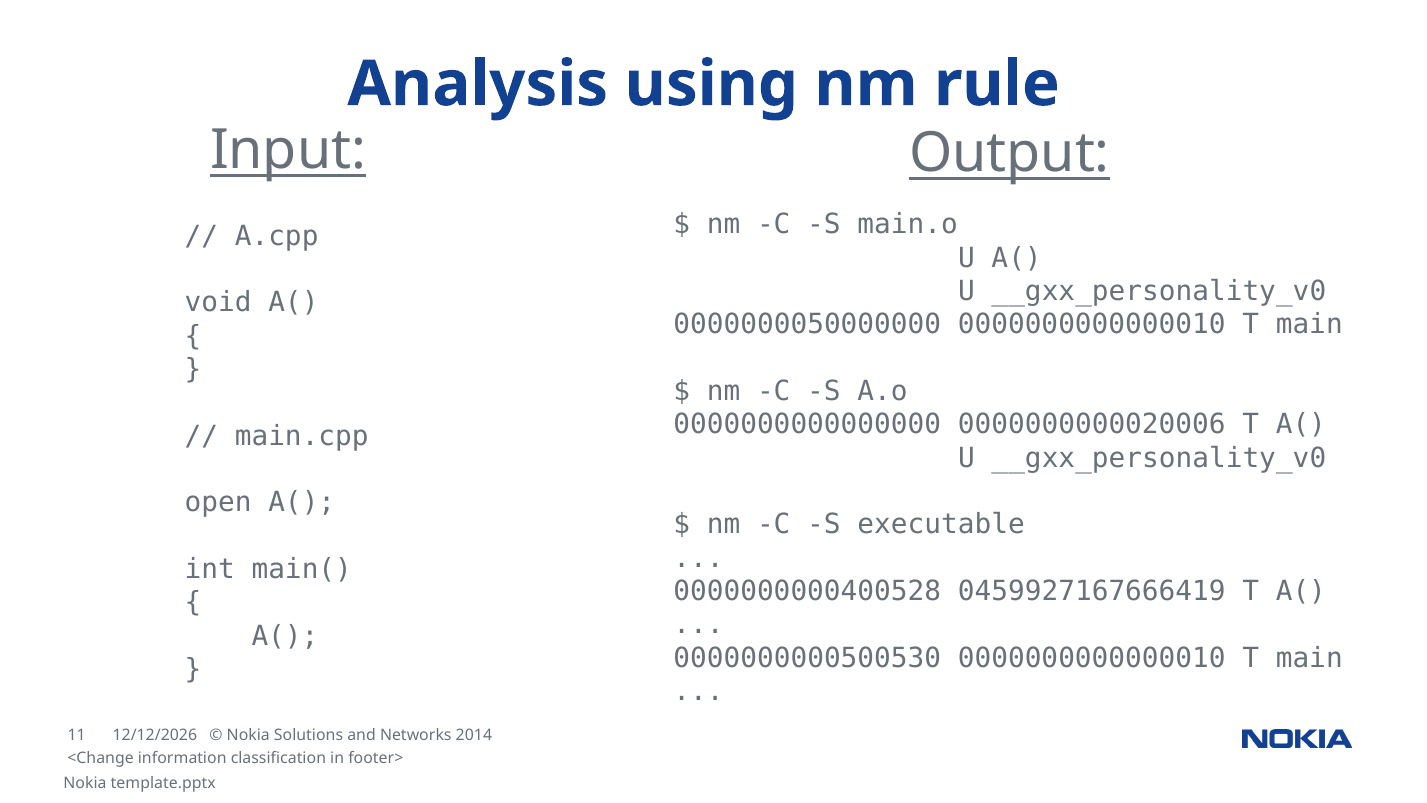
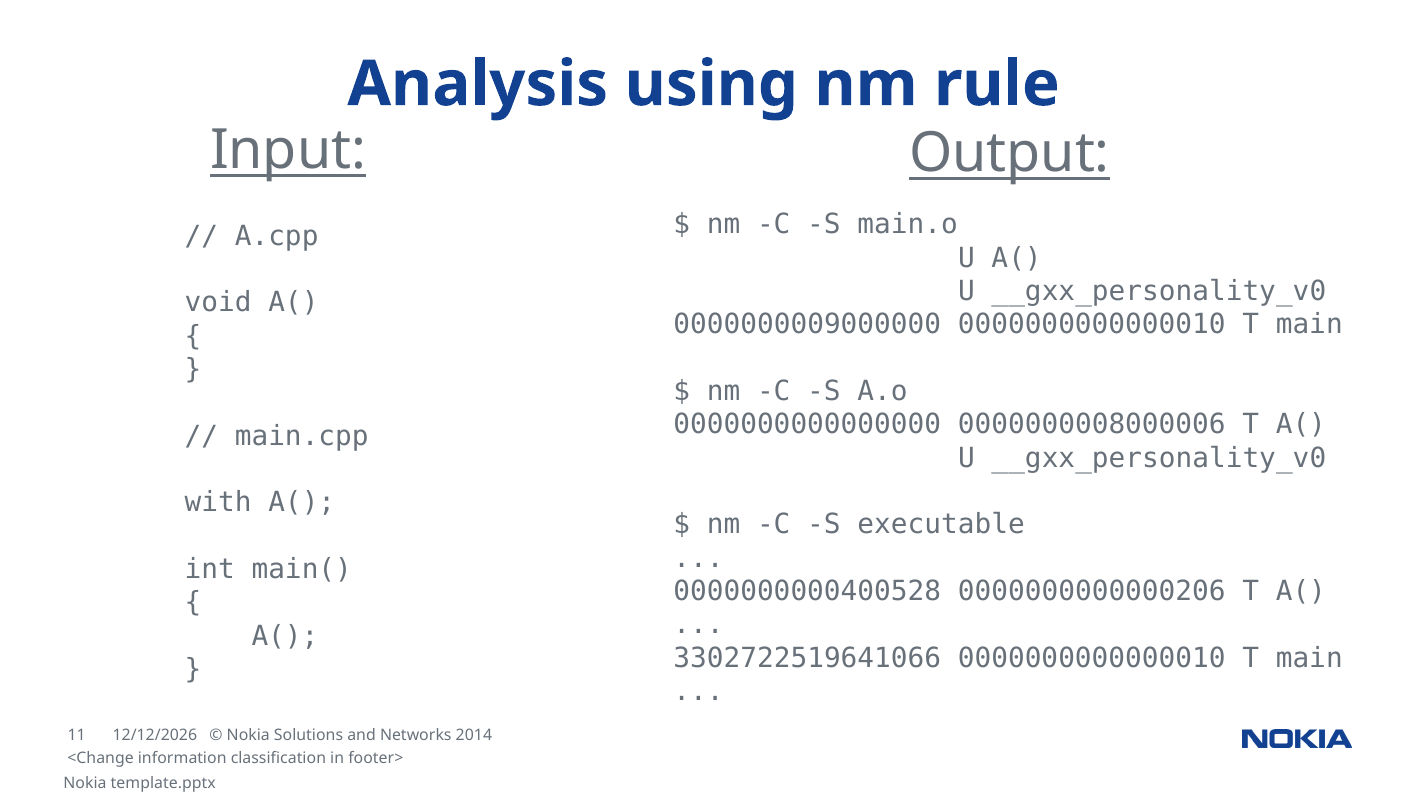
0000000050000000: 0000000050000000 -> 0000000009000000
0000000000020006: 0000000000020006 -> 0000000008000006
open: open -> with
0459927167666419: 0459927167666419 -> 0000000000000206
0000000000500530: 0000000000500530 -> 3302722519641066
